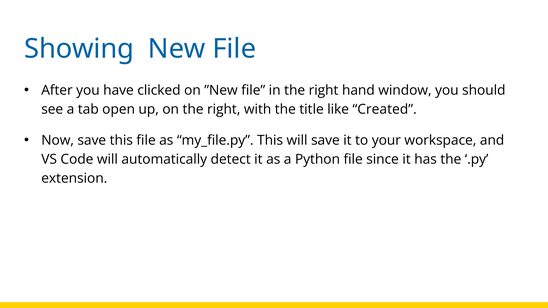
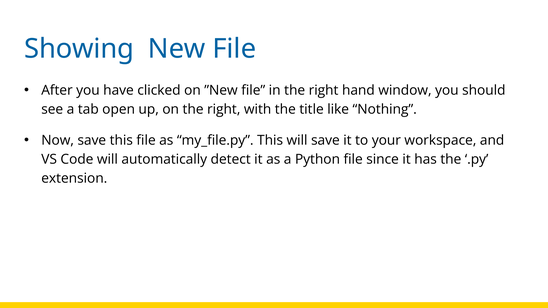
Created: Created -> Nothing
